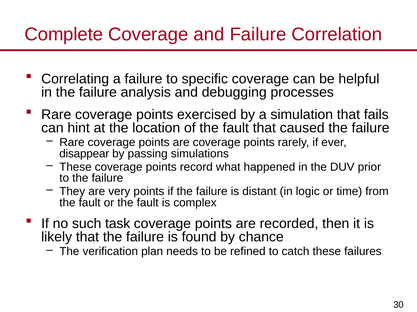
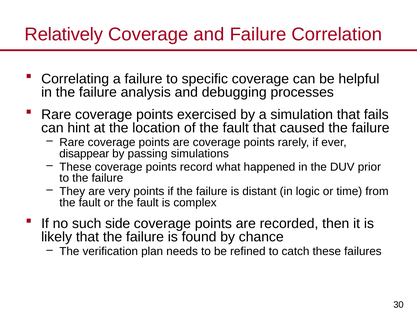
Complete: Complete -> Relatively
task: task -> side
